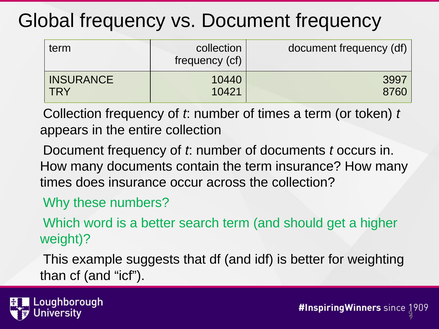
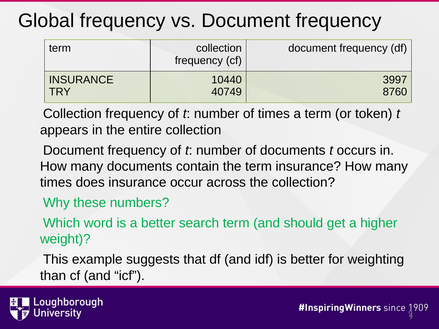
10421: 10421 -> 40749
